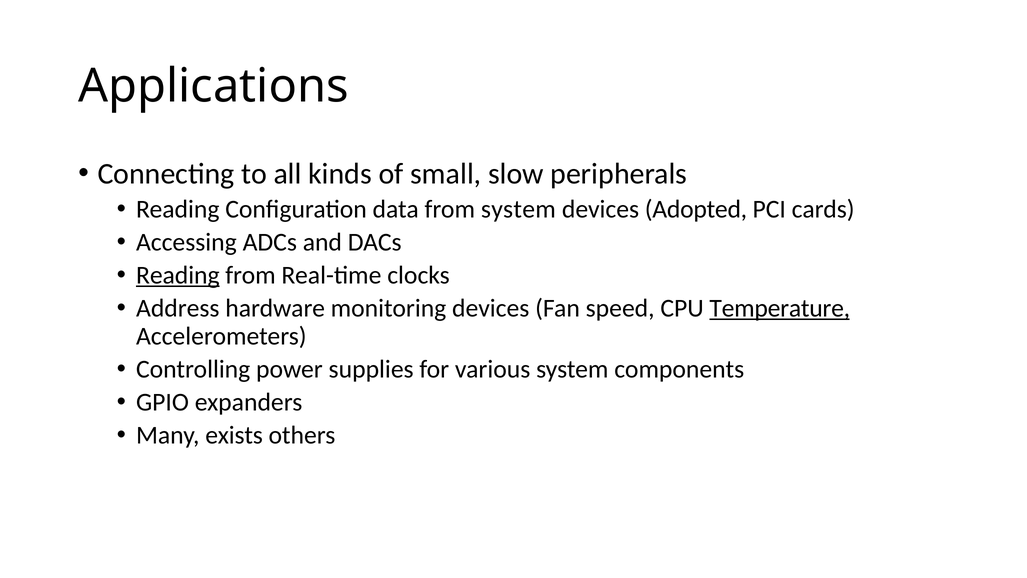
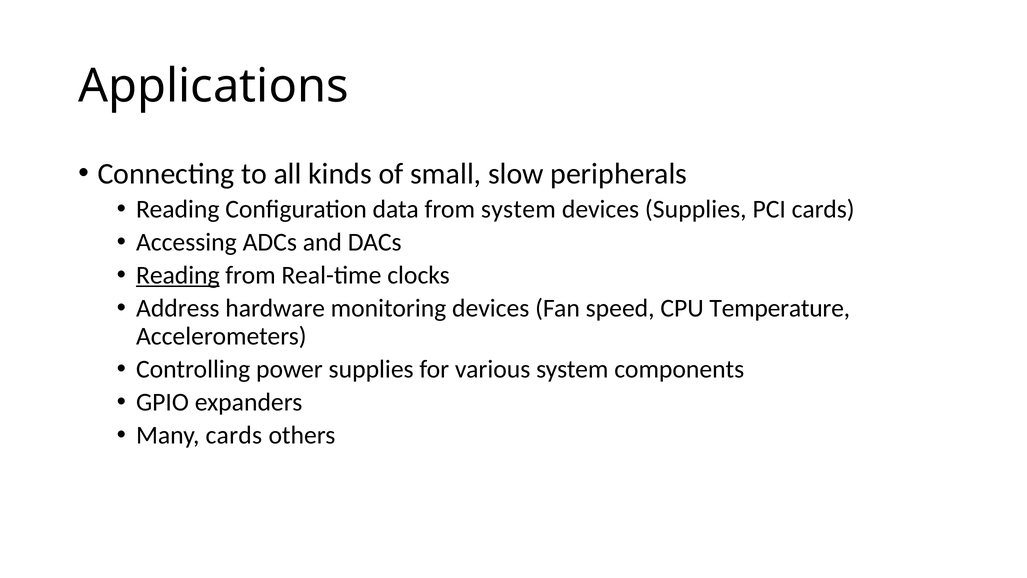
devices Adopted: Adopted -> Supplies
Temperature underline: present -> none
Many exists: exists -> cards
